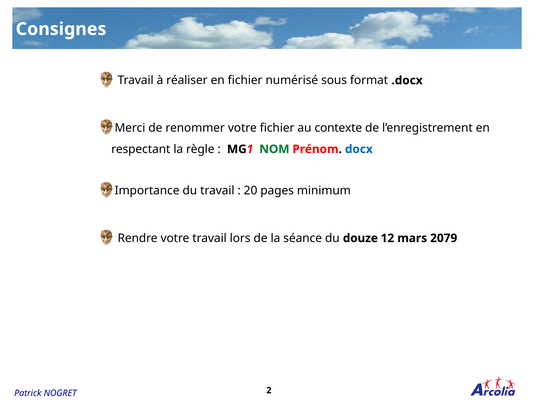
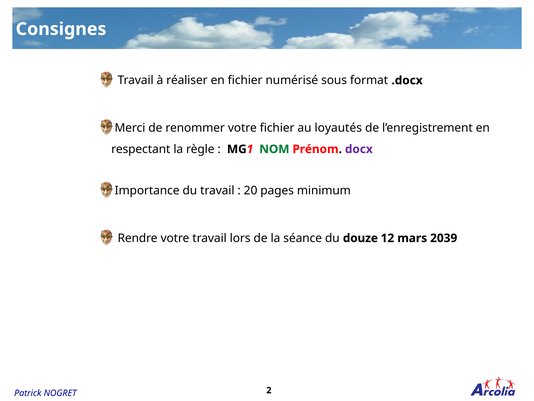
contexte: contexte -> loyautés
docx colour: blue -> purple
2079: 2079 -> 2039
